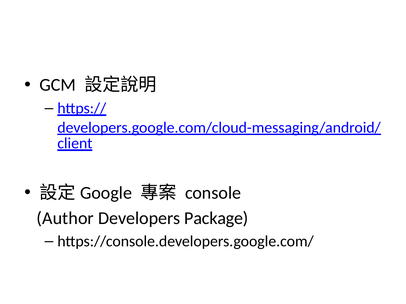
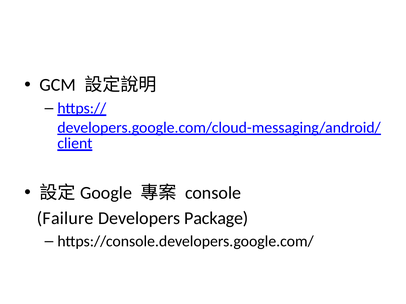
Author: Author -> Failure
